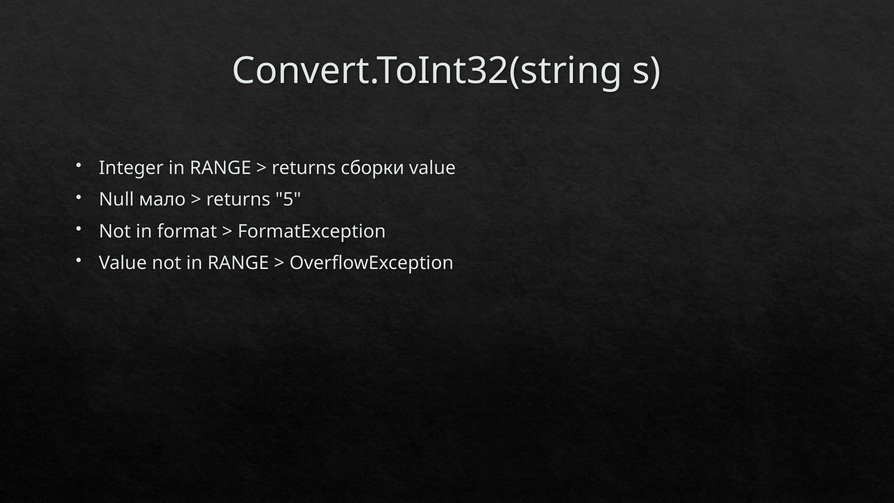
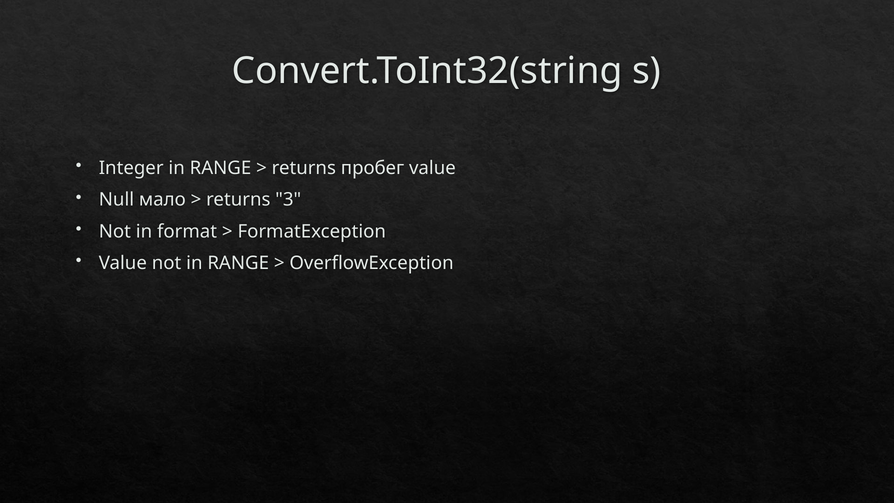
сборки: сборки -> пробег
5: 5 -> 3
